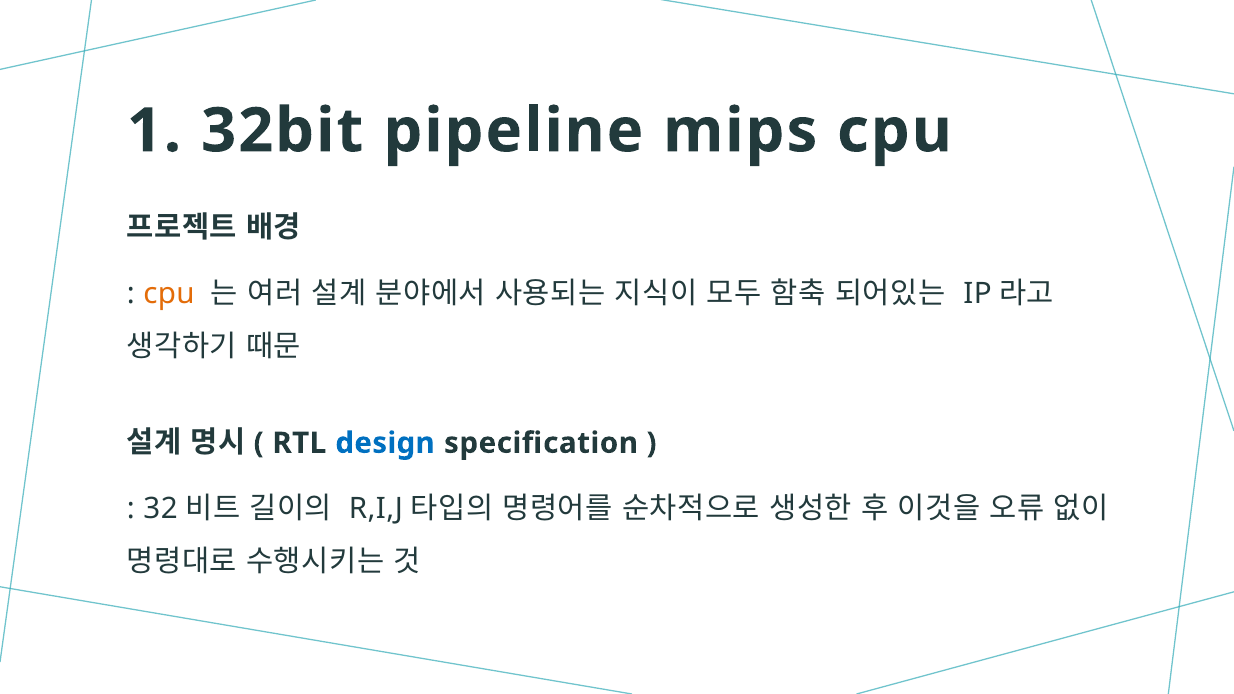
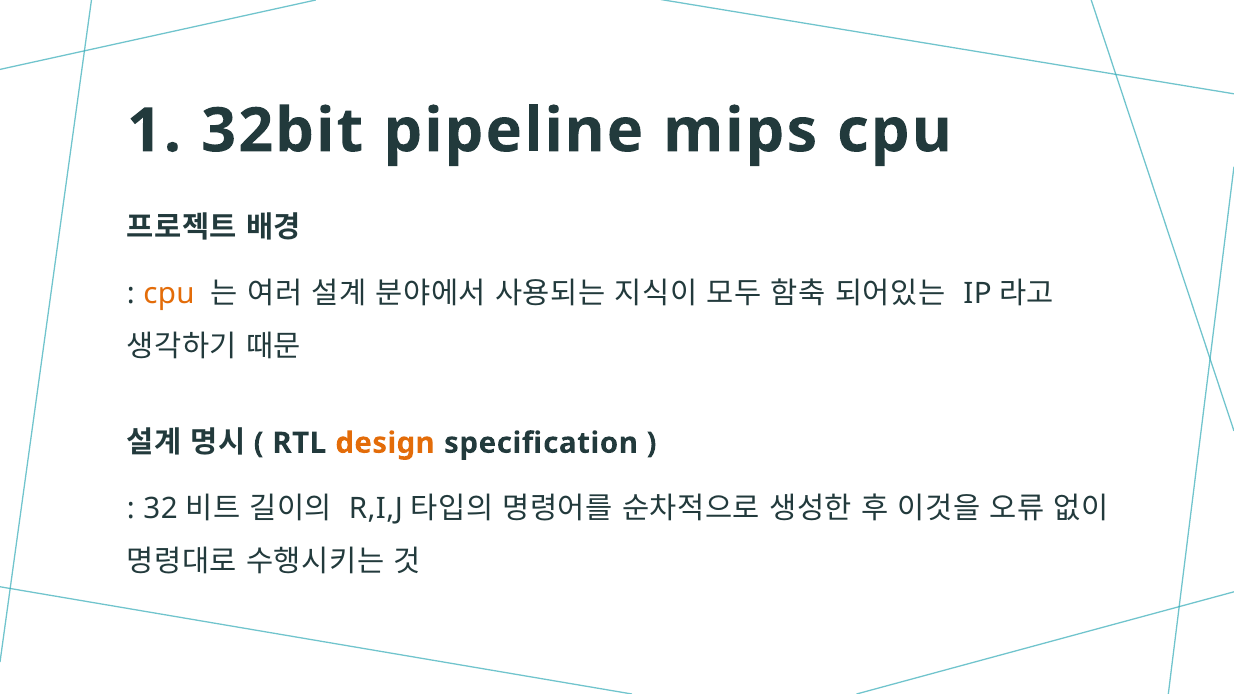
design colour: blue -> orange
